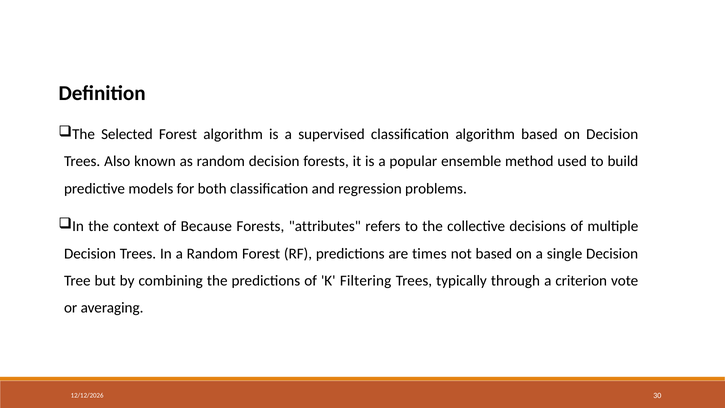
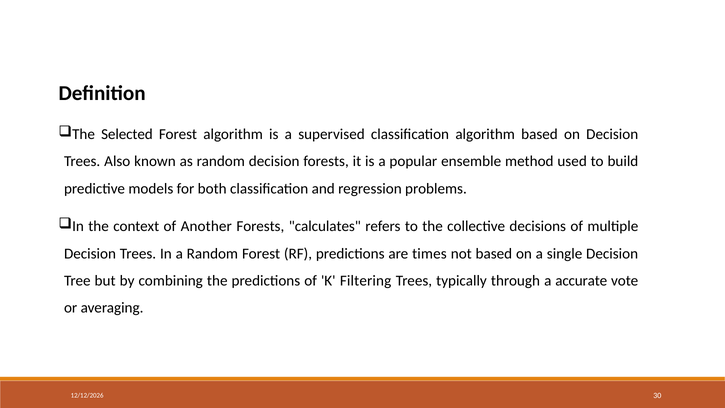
Because: Because -> Another
attributes: attributes -> calculates
criterion: criterion -> accurate
